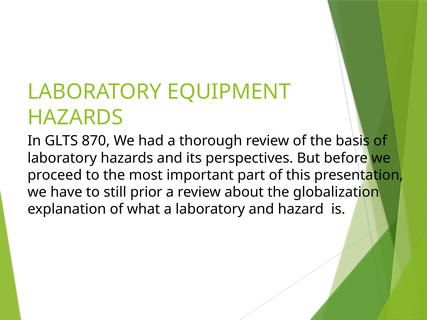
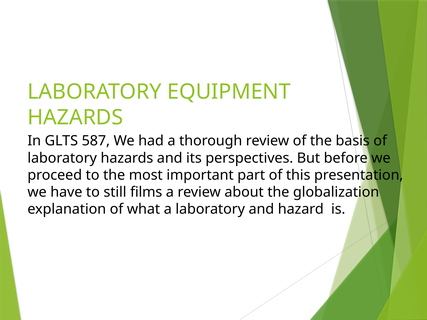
870: 870 -> 587
prior: prior -> films
